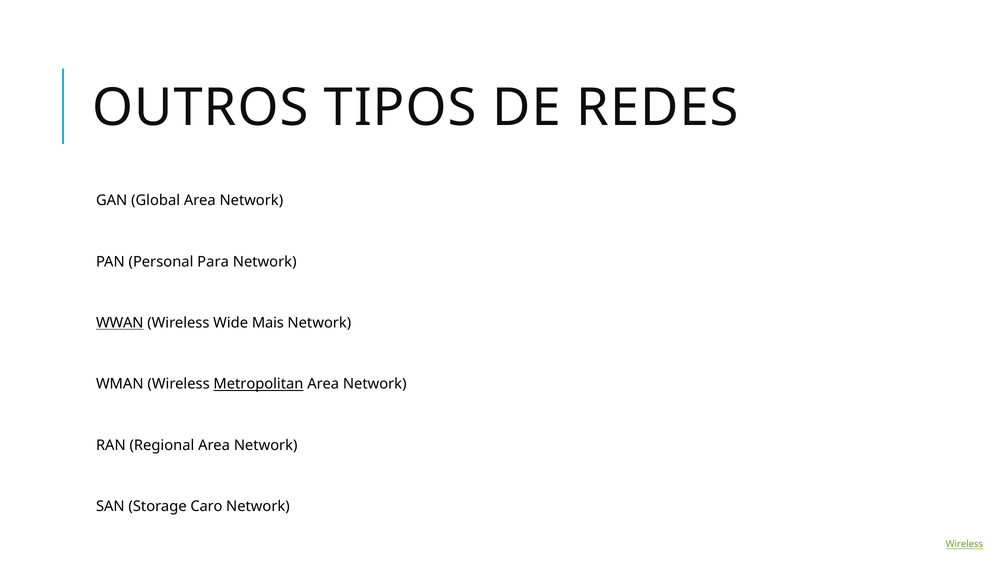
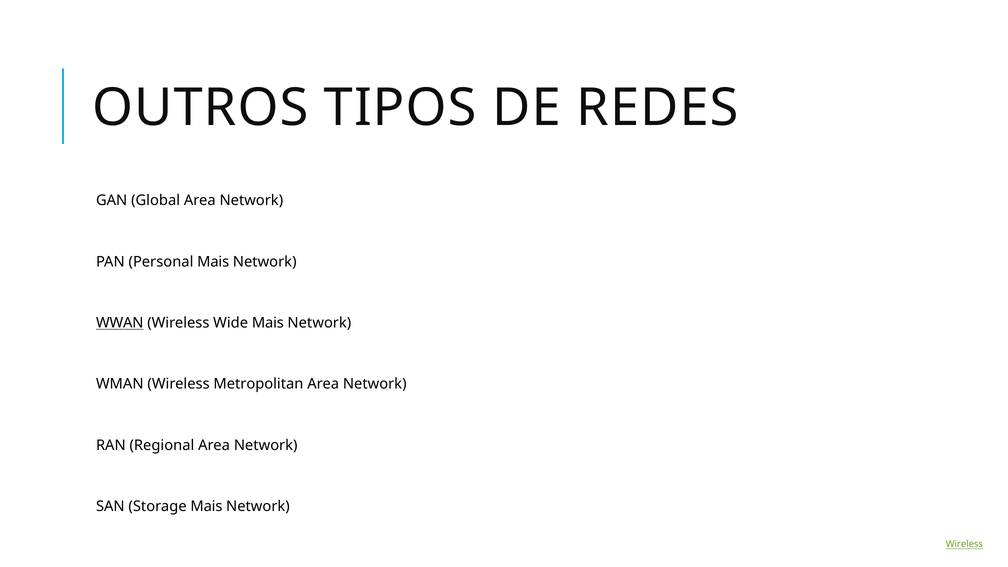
Personal Para: Para -> Mais
Metropolitan underline: present -> none
Storage Caro: Caro -> Mais
